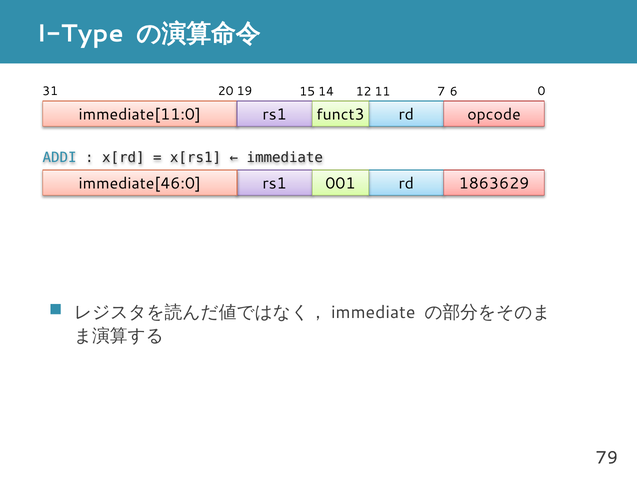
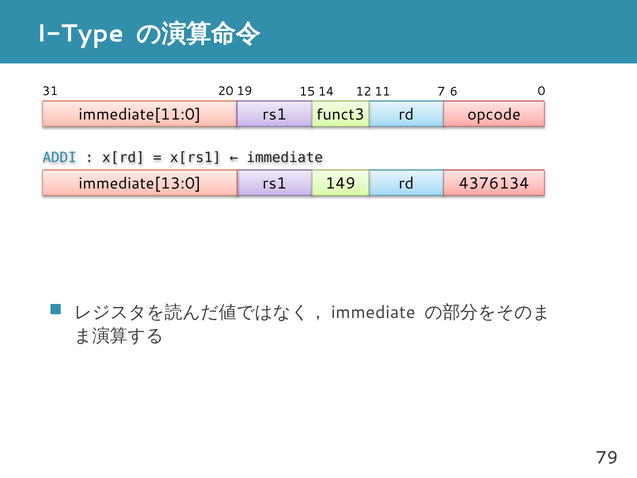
immediate[46:0: immediate[46:0 -> immediate[13:0
001: 001 -> 149
1863629: 1863629 -> 4376134
